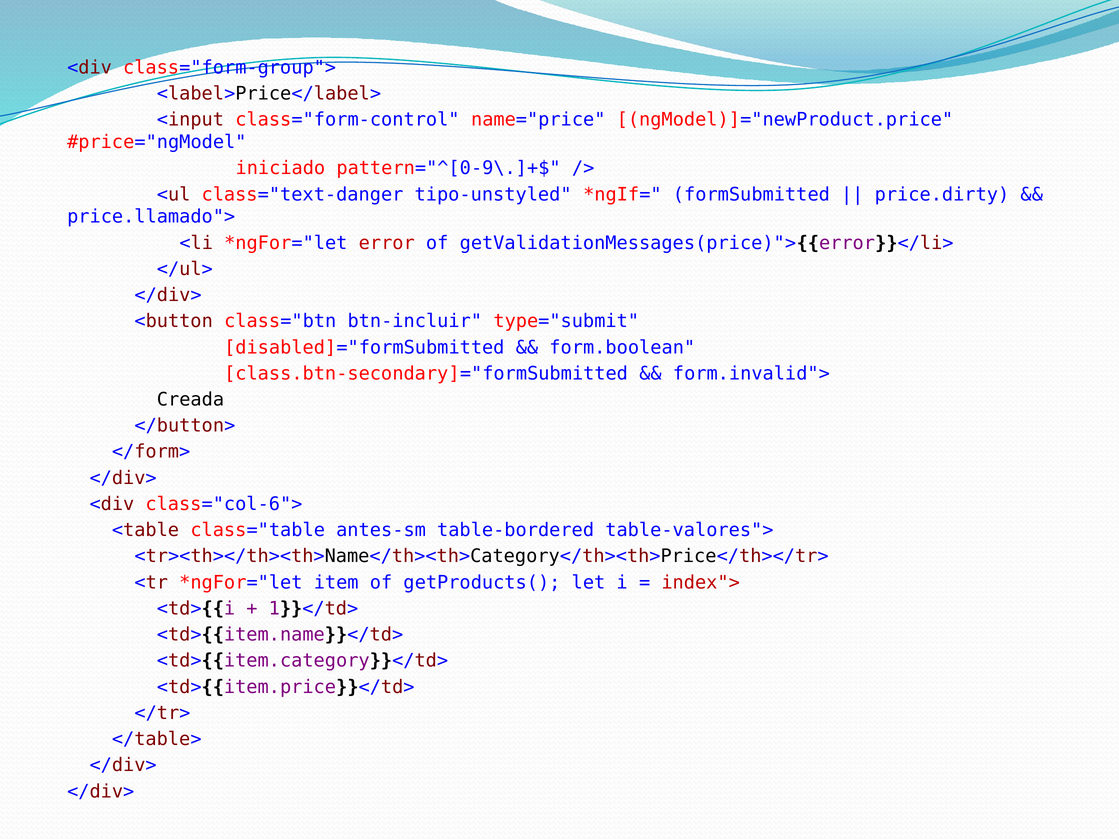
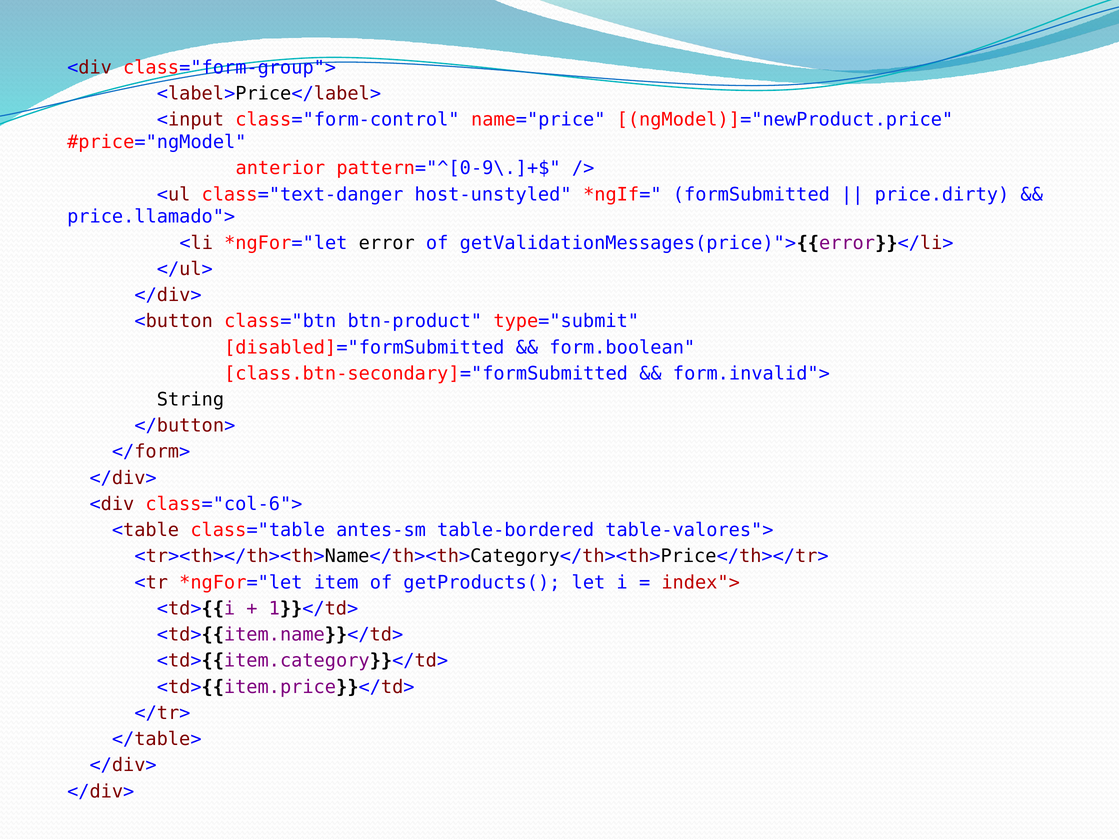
iniciado: iniciado -> anterior
tipo-unstyled: tipo-unstyled -> host-unstyled
error colour: red -> black
btn-incluir: btn-incluir -> btn-product
Creada: Creada -> String
